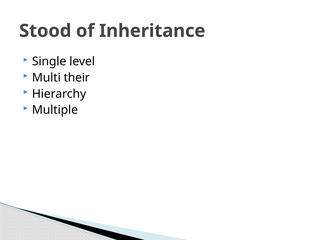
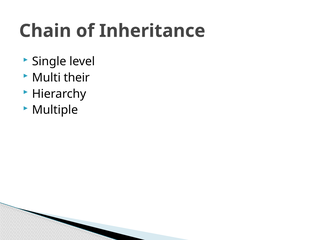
Stood: Stood -> Chain
